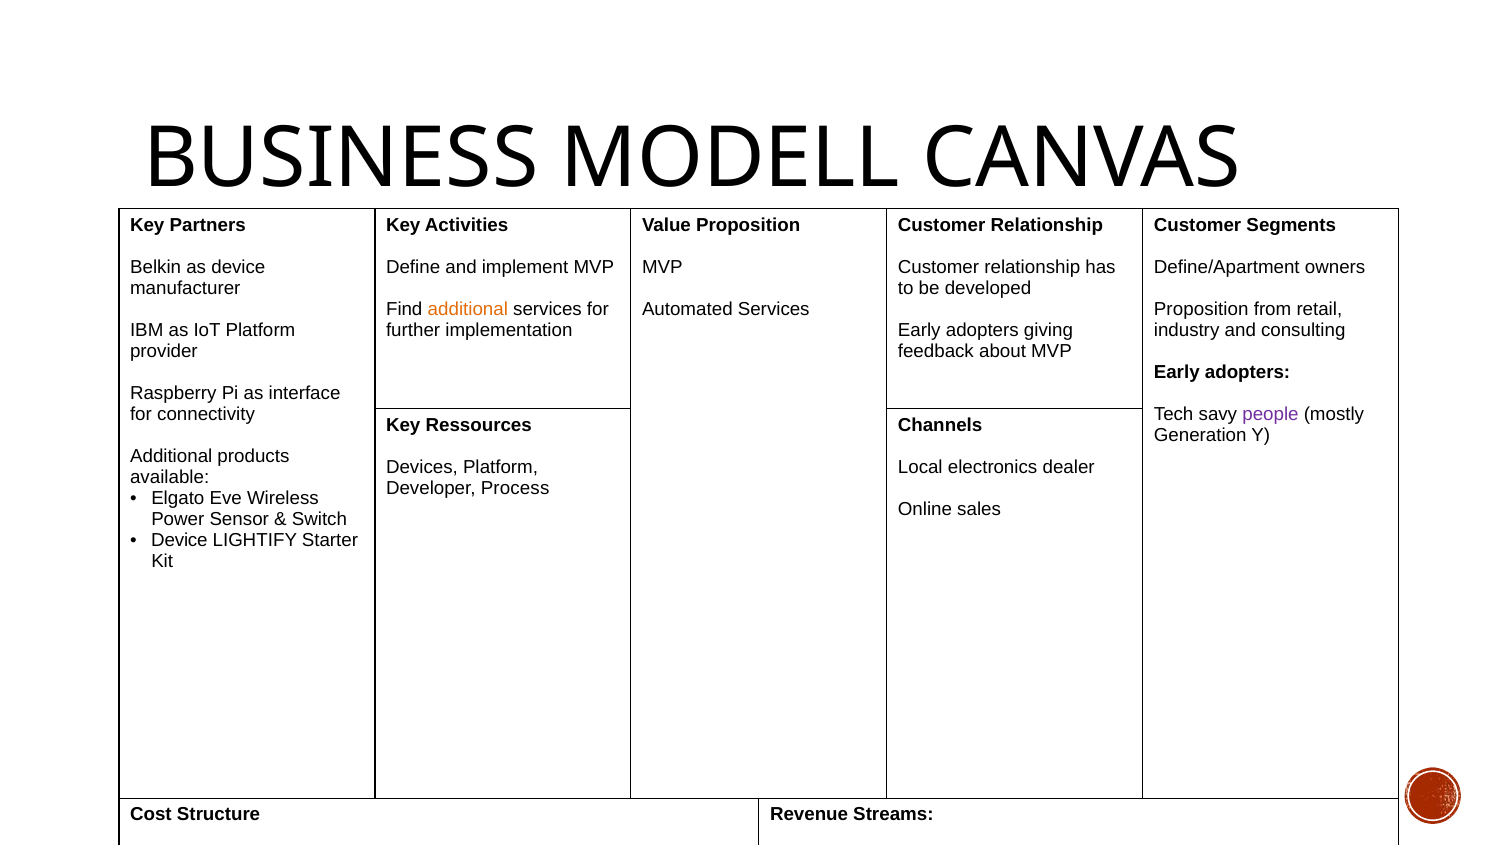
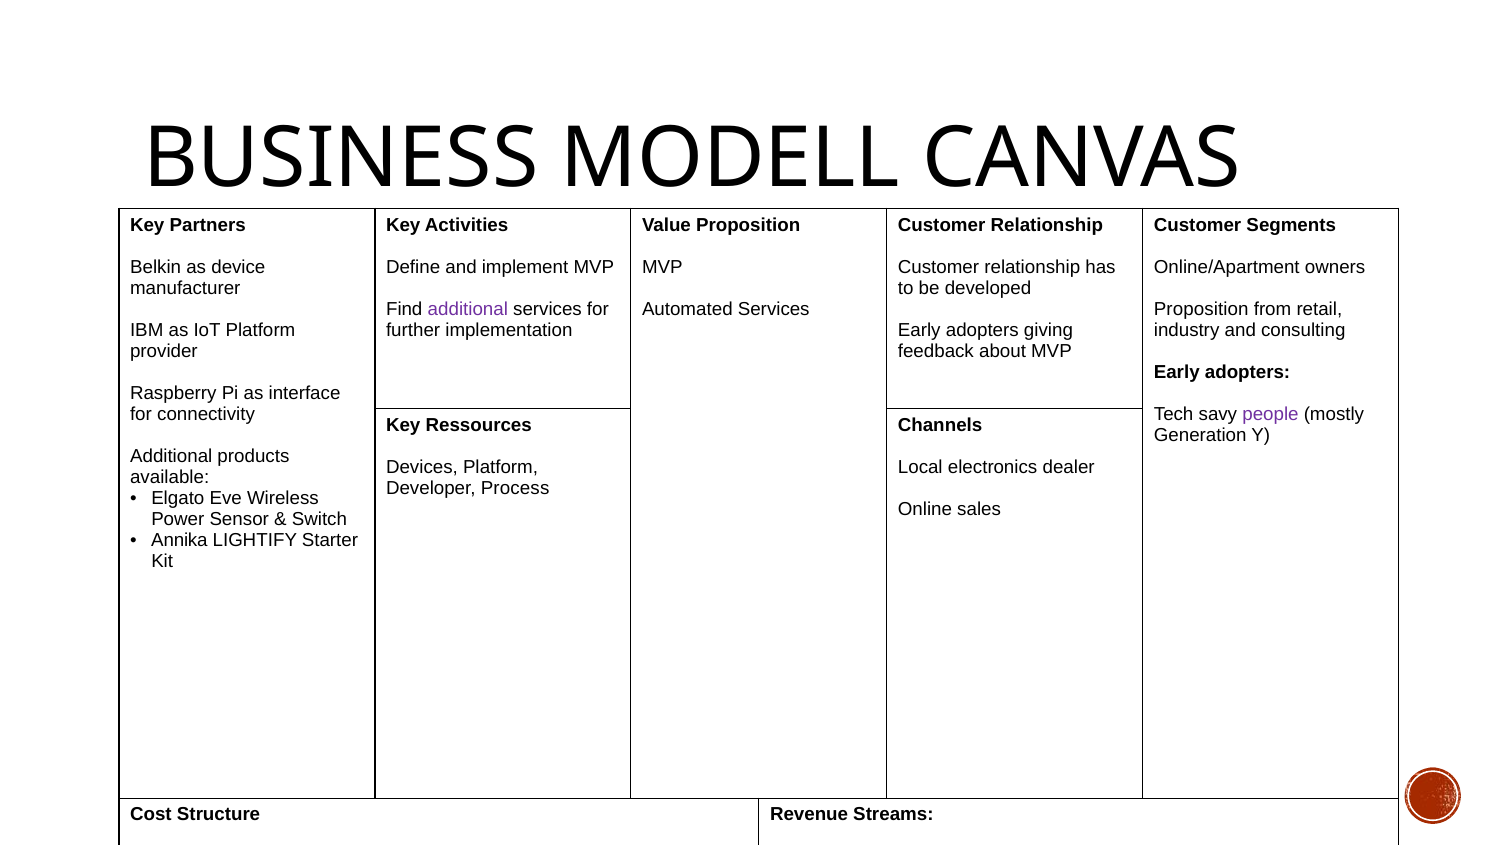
Define/Apartment: Define/Apartment -> Online/Apartment
additional at (468, 309) colour: orange -> purple
Device at (179, 540): Device -> Annika
